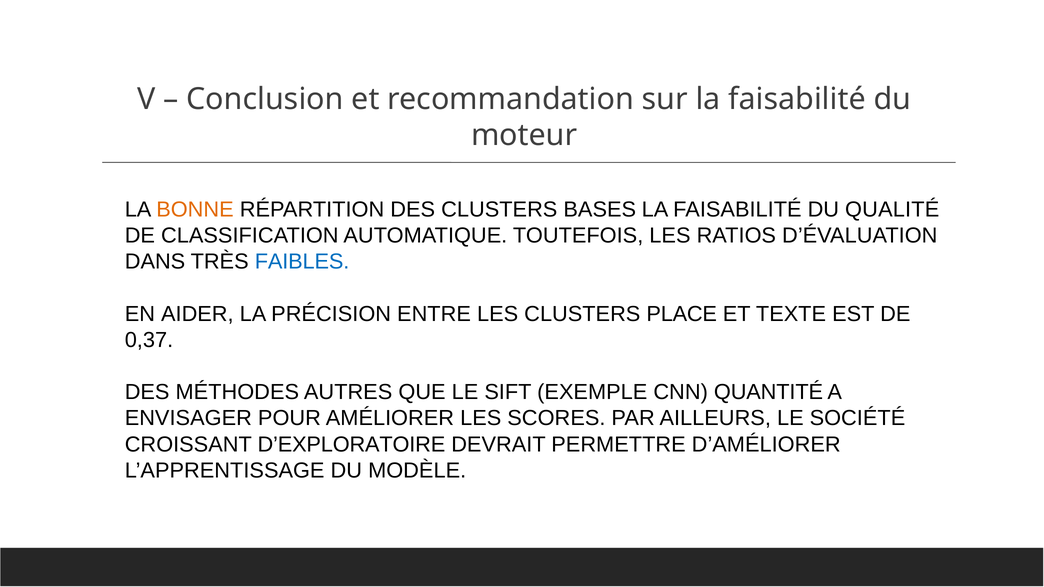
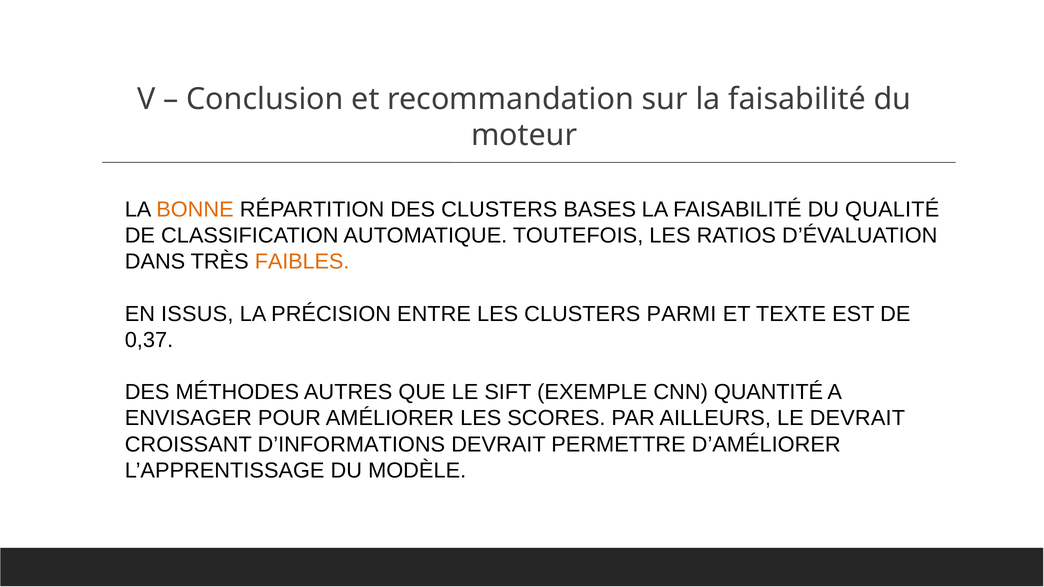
FAIBLES colour: blue -> orange
AIDER: AIDER -> ISSUS
PLACE: PLACE -> PARMI
LE SOCIÉTÉ: SOCIÉTÉ -> DEVRAIT
D’EXPLORATOIRE: D’EXPLORATOIRE -> D’INFORMATIONS
